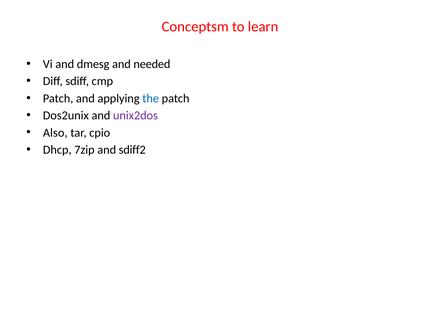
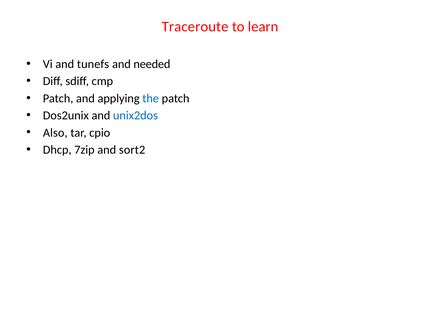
Conceptsm: Conceptsm -> Traceroute
dmesg: dmesg -> tunefs
unix2dos colour: purple -> blue
sdiff2: sdiff2 -> sort2
